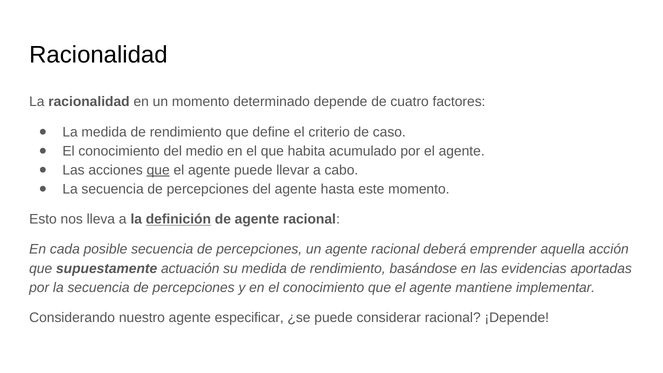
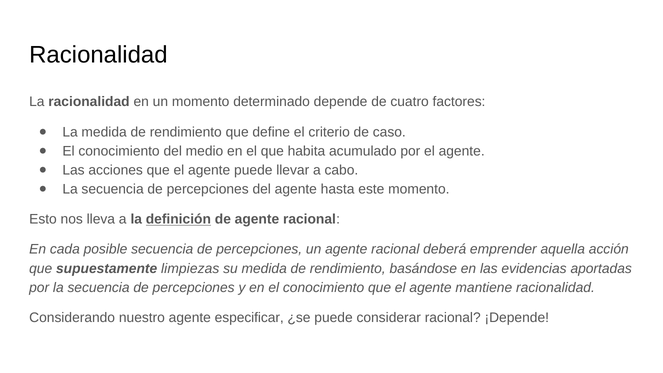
que at (158, 170) underline: present -> none
actuación: actuación -> limpiezas
mantiene implementar: implementar -> racionalidad
